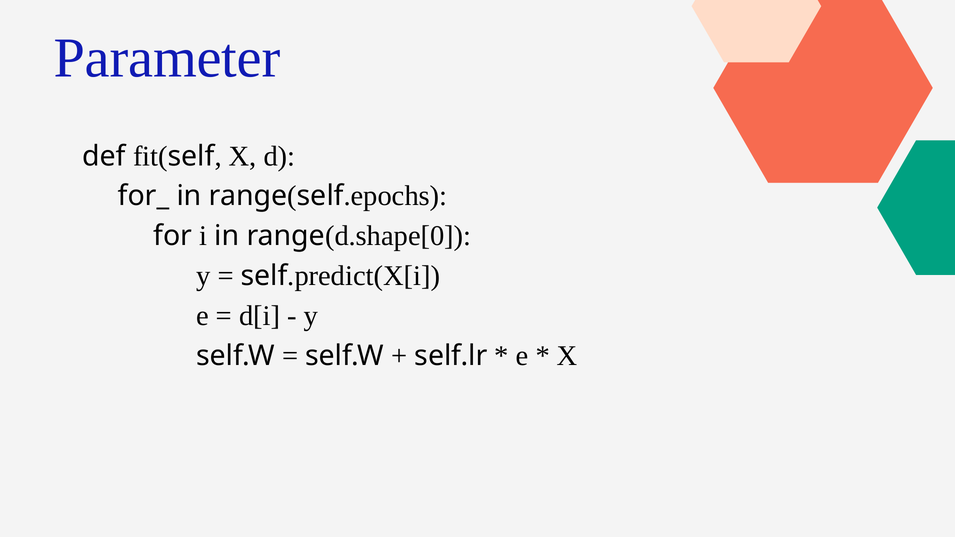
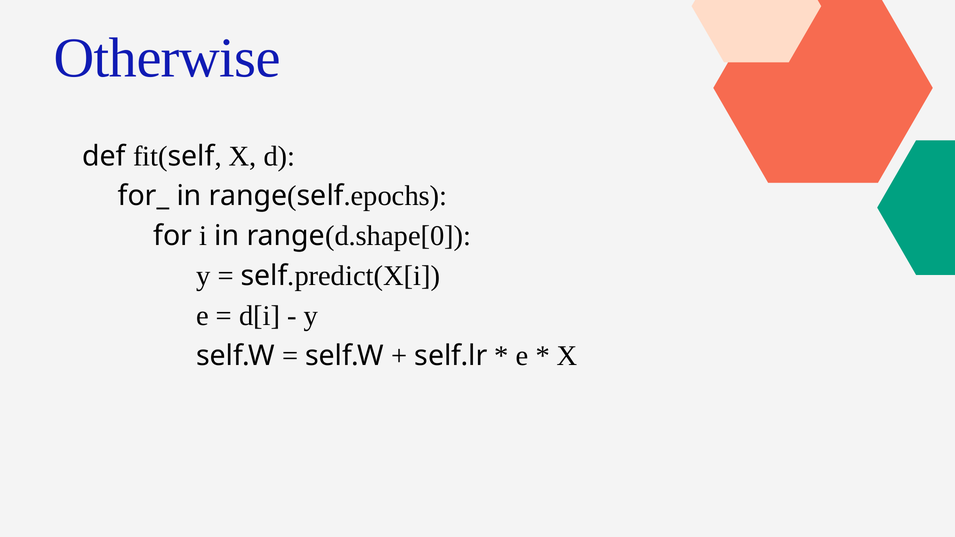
Parameter: Parameter -> Otherwise
